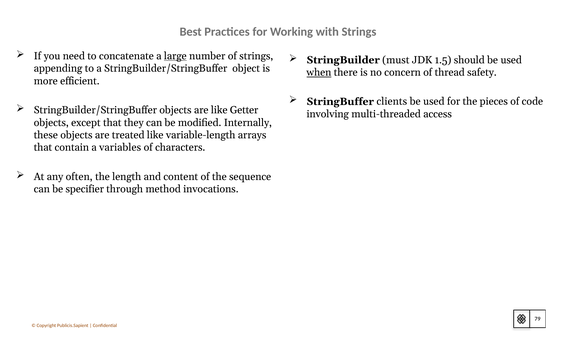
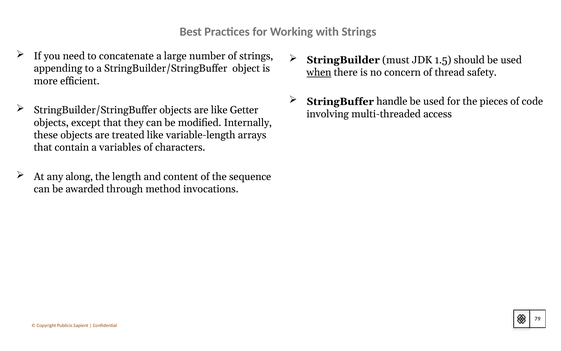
large underline: present -> none
clients: clients -> handle
often: often -> along
specifier: specifier -> awarded
